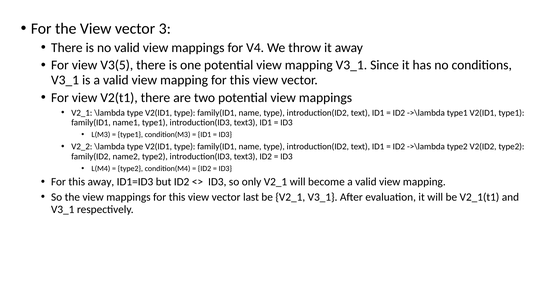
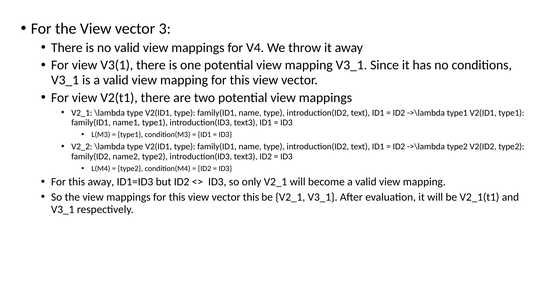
V3(5: V3(5 -> V3(1
vector last: last -> this
